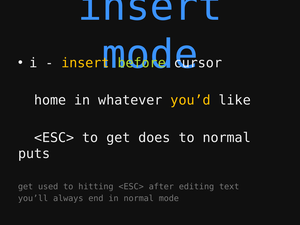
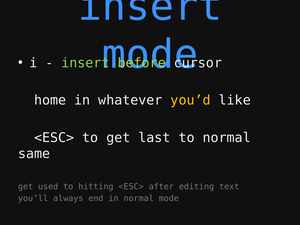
insert at (85, 63) colour: yellow -> light green
does: does -> last
puts: puts -> same
